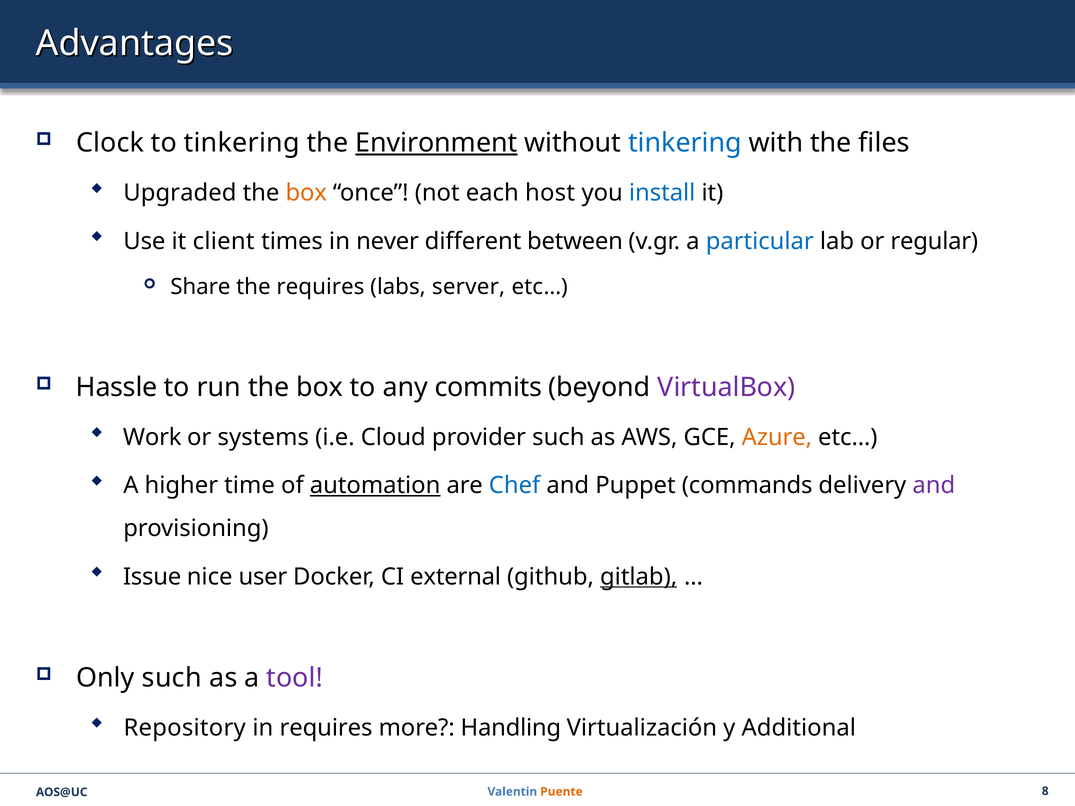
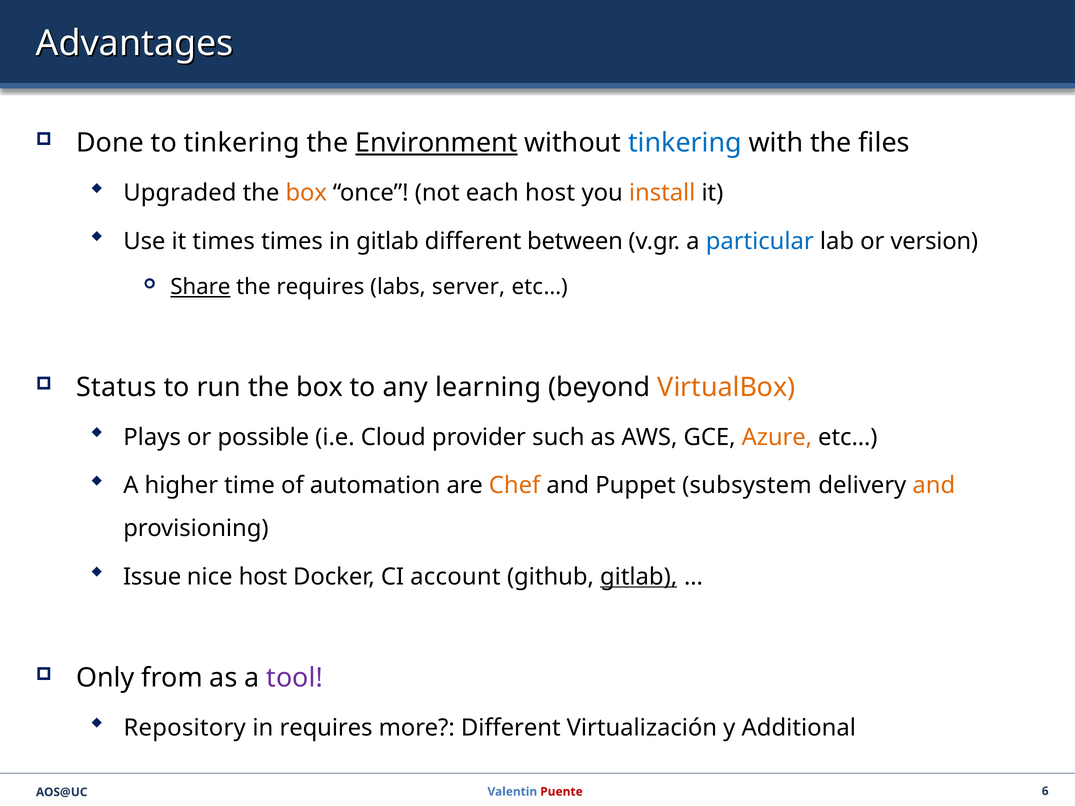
Clock: Clock -> Done
install colour: blue -> orange
it client: client -> times
in never: never -> gitlab
regular: regular -> version
Share underline: none -> present
Hassle: Hassle -> Status
commits: commits -> learning
VirtualBox colour: purple -> orange
Work: Work -> Plays
systems: systems -> possible
automation underline: present -> none
Chef colour: blue -> orange
commands: commands -> subsystem
and at (934, 486) colour: purple -> orange
nice user: user -> host
external: external -> account
Only such: such -> from
more Handling: Handling -> Different
Puente colour: orange -> red
8: 8 -> 6
